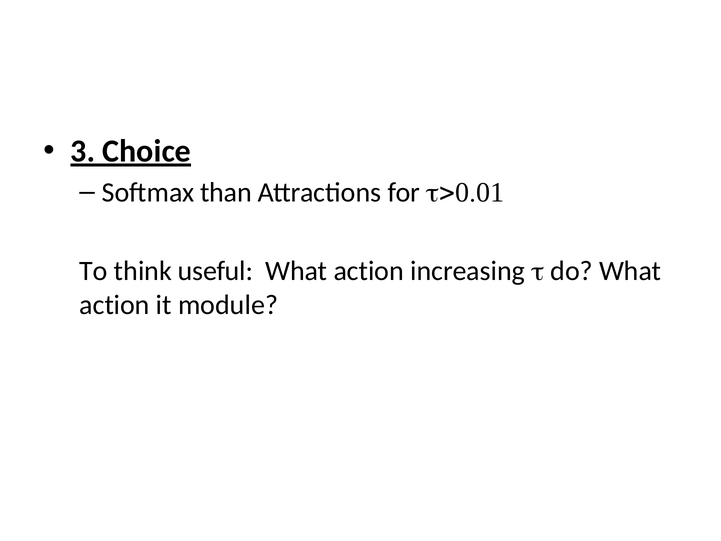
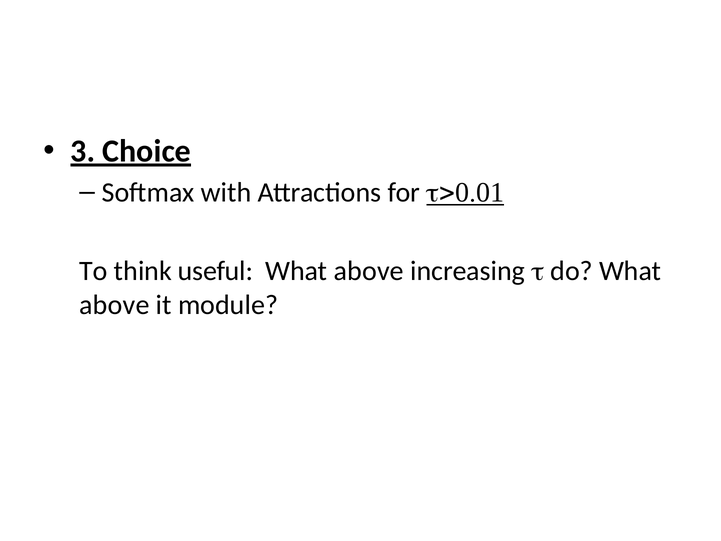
than: than -> with
t>0.01 underline: none -> present
action at (369, 271): action -> above
action at (114, 305): action -> above
